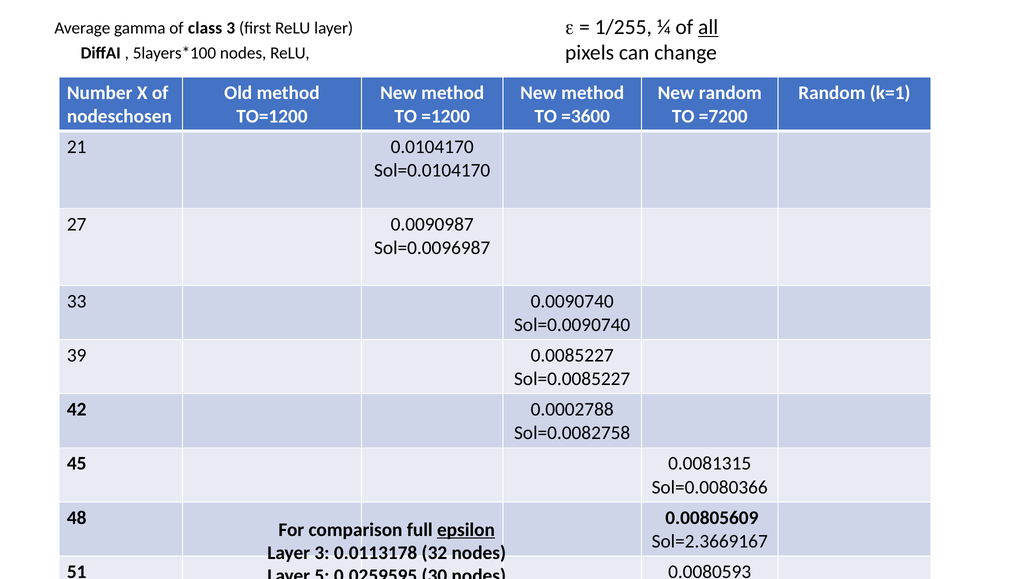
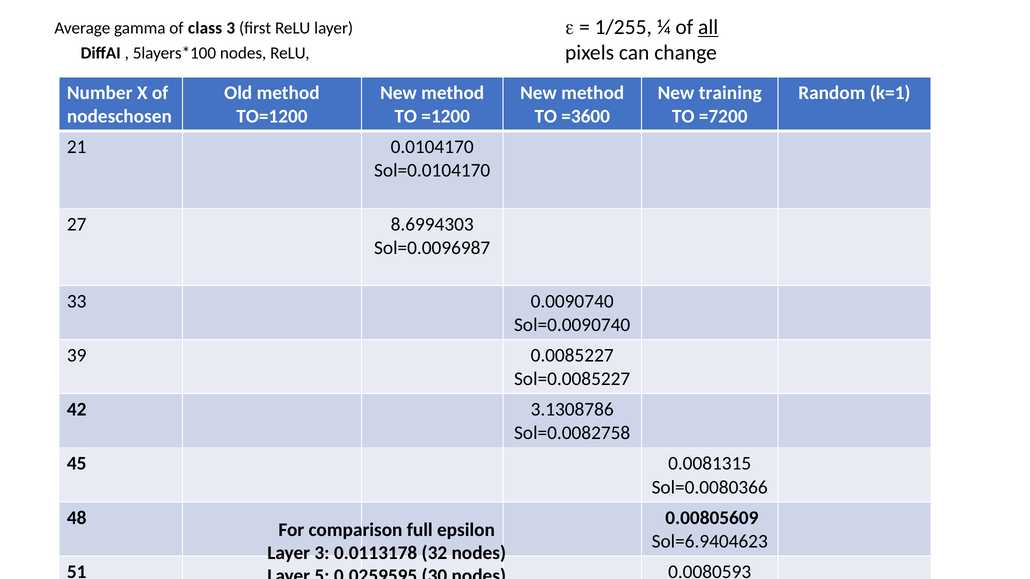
New random: random -> training
0.0090987: 0.0090987 -> 8.6994303
0.0002788: 0.0002788 -> 3.1308786
epsilon underline: present -> none
Sol=2.3669167: Sol=2.3669167 -> Sol=6.9404623
